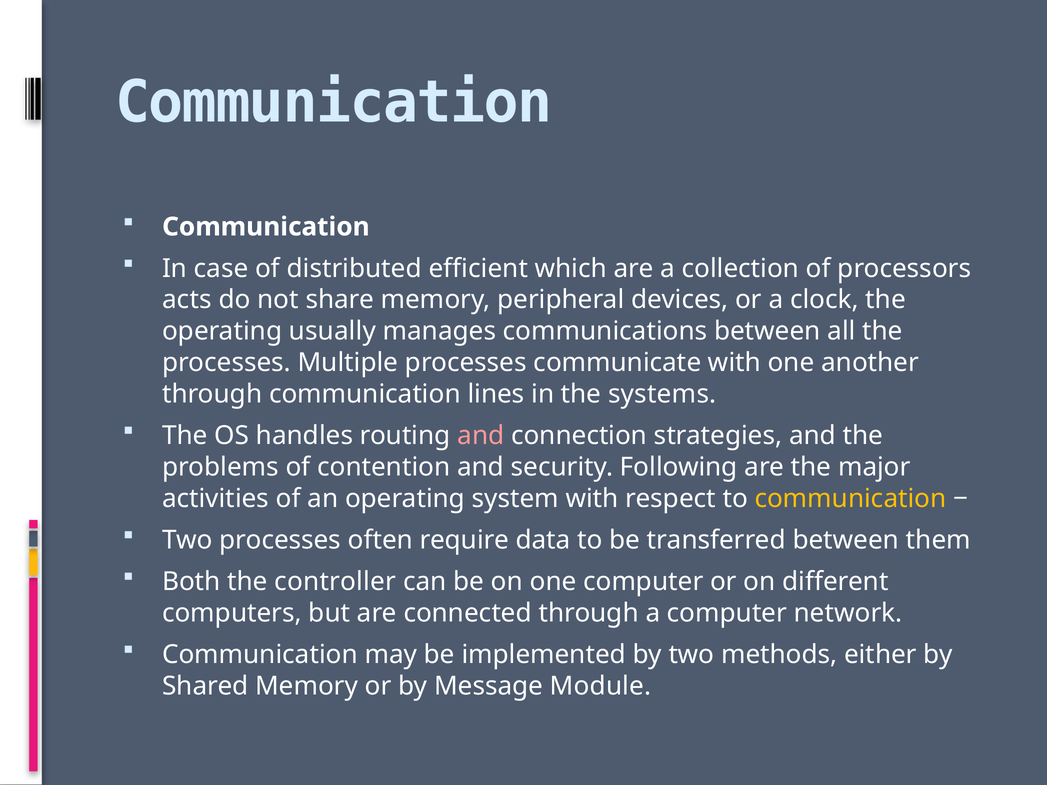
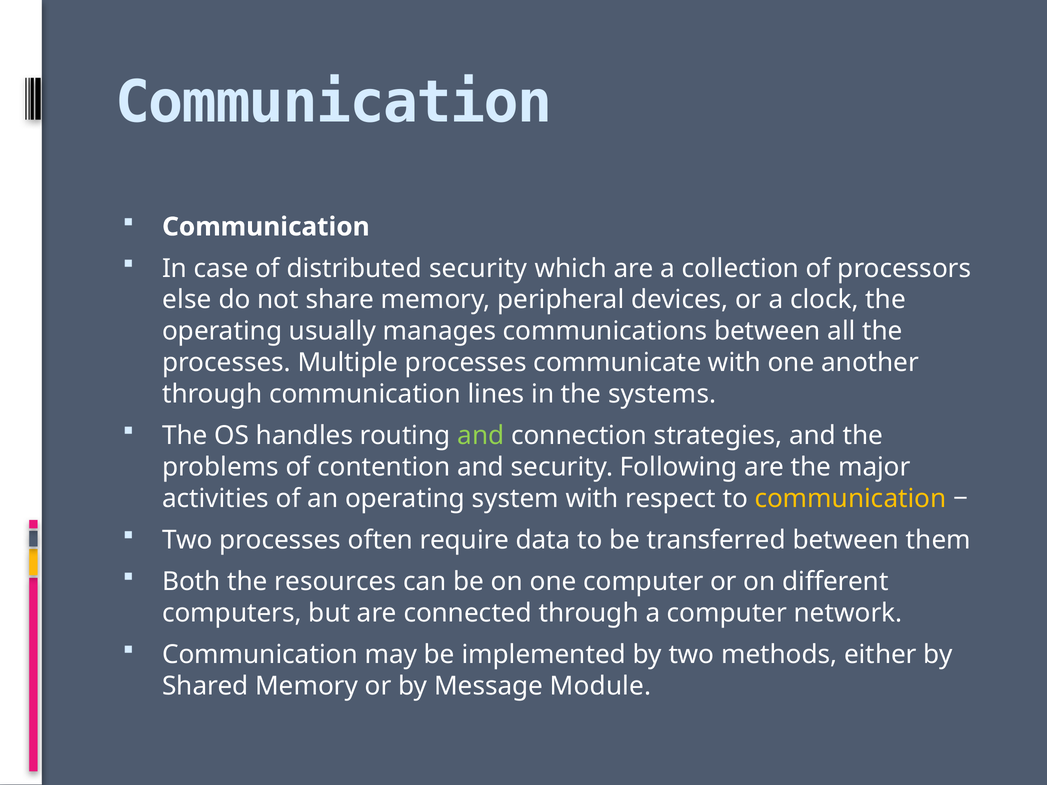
distributed efficient: efficient -> security
acts: acts -> else
and at (481, 436) colour: pink -> light green
controller: controller -> resources
